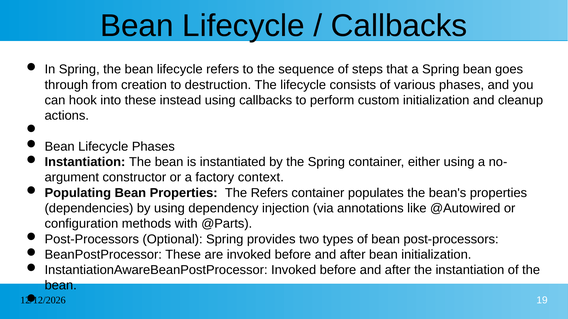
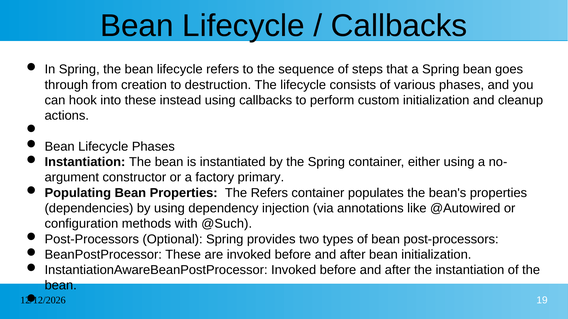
context: context -> primary
@Parts: @Parts -> @Such
